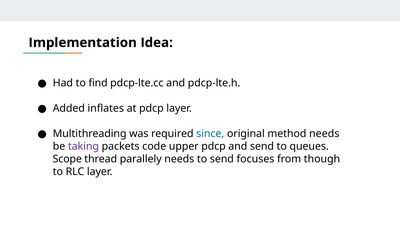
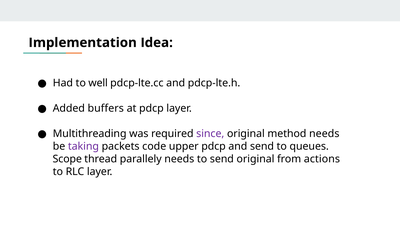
find: find -> well
inflates: inflates -> buffers
since colour: blue -> purple
send focuses: focuses -> original
though: though -> actions
